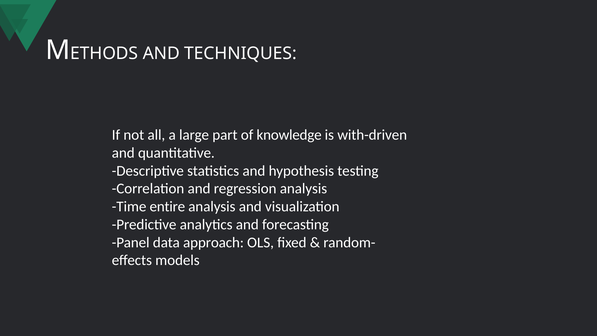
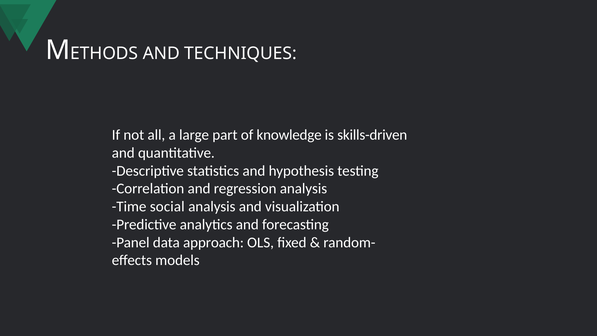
with-driven: with-driven -> skills-driven
entire: entire -> social
